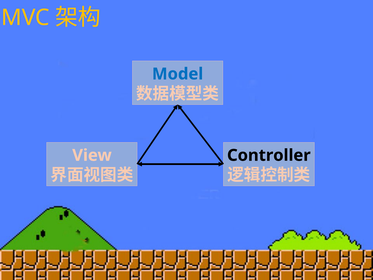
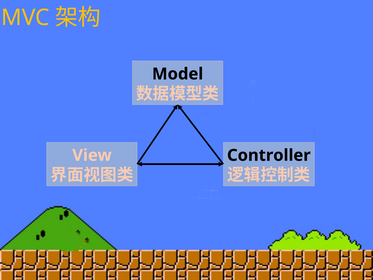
Model colour: blue -> black
